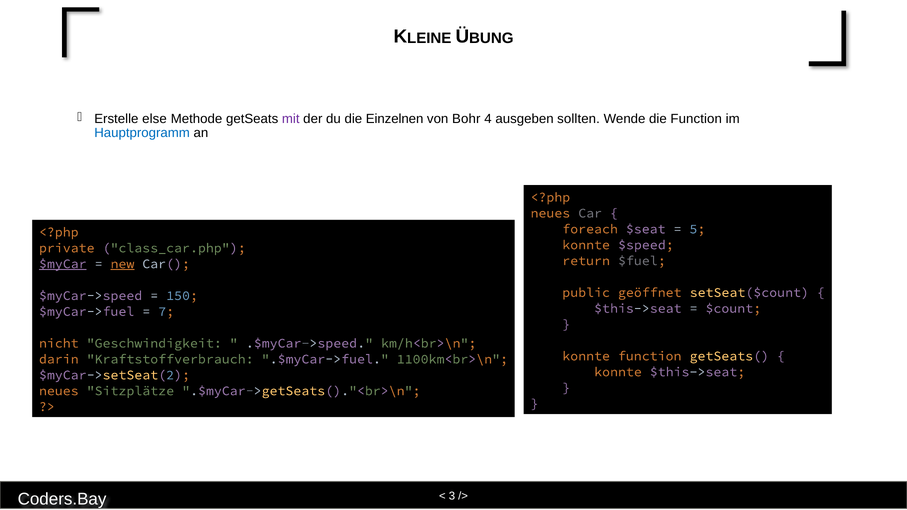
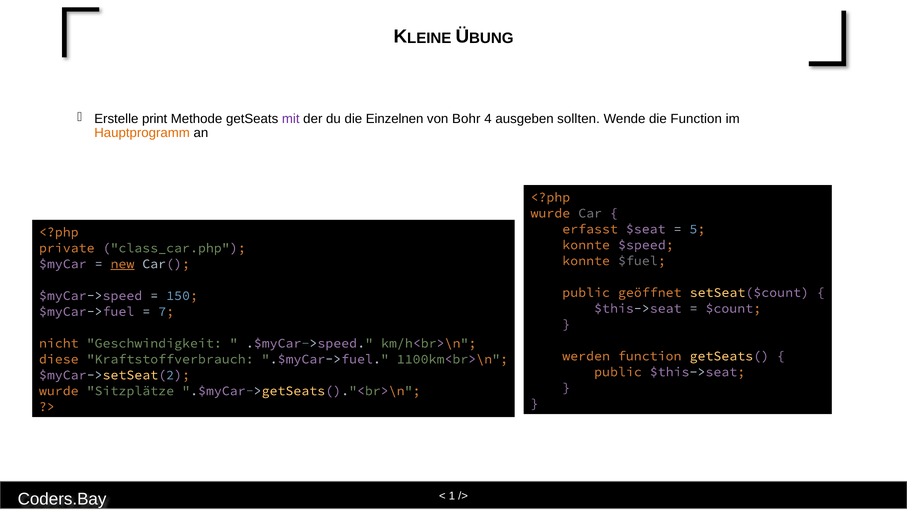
else: else -> print
Hauptprogramm colour: blue -> orange
neues at (550, 213): neues -> wurde
foreach: foreach -> erfasst
return at (586, 261): return -> konnte
$myCar underline: present -> none
konnte at (586, 356): konnte -> werden
darin: darin -> diese
konnte at (618, 372): konnte -> public
neues at (59, 391): neues -> wurde
3: 3 -> 1
